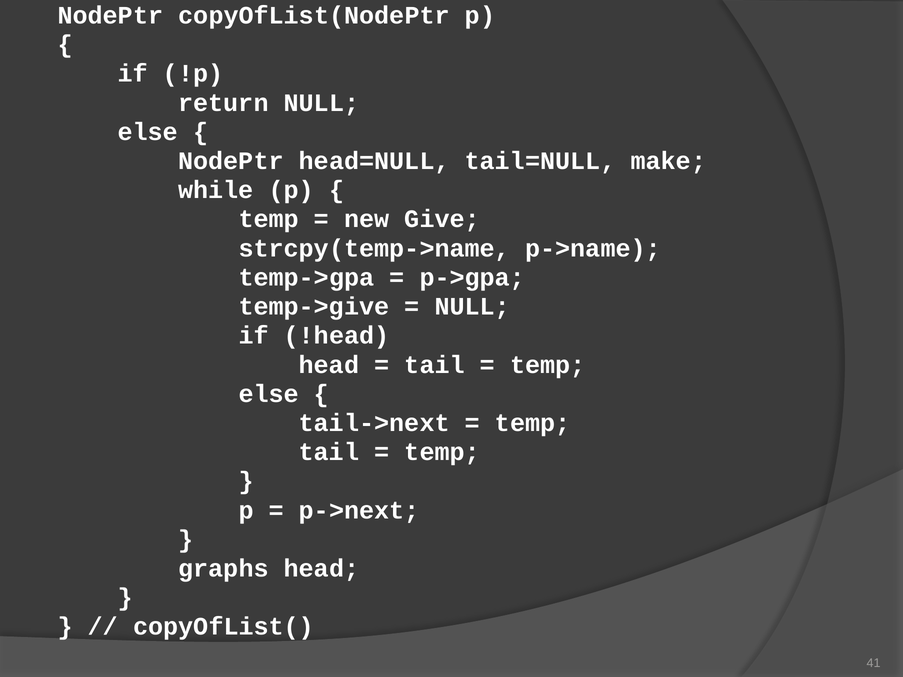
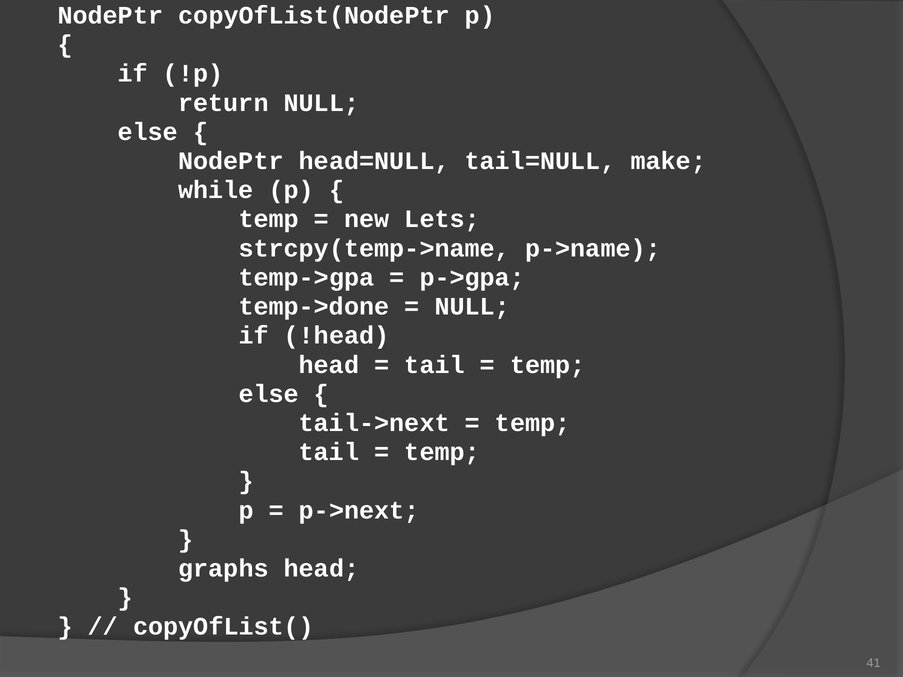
Give: Give -> Lets
temp->give: temp->give -> temp->done
